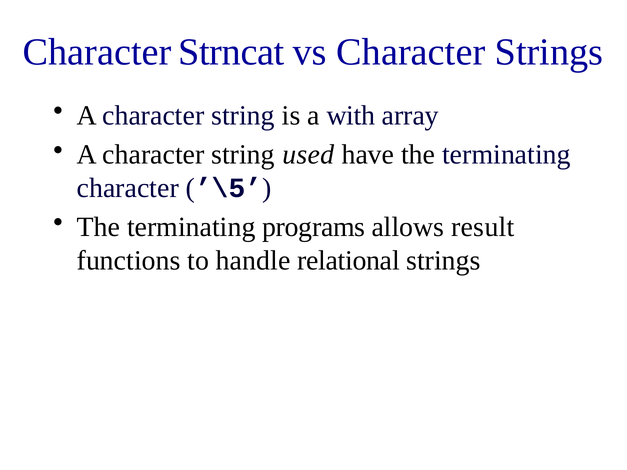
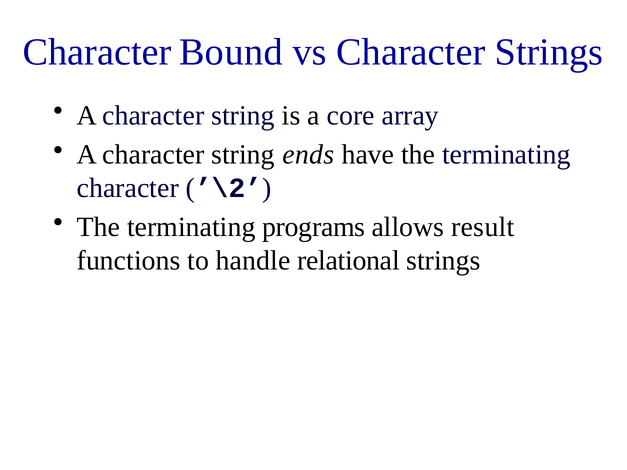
Strncat: Strncat -> Bound
with: with -> core
used: used -> ends
’\5: ’\5 -> ’\2
